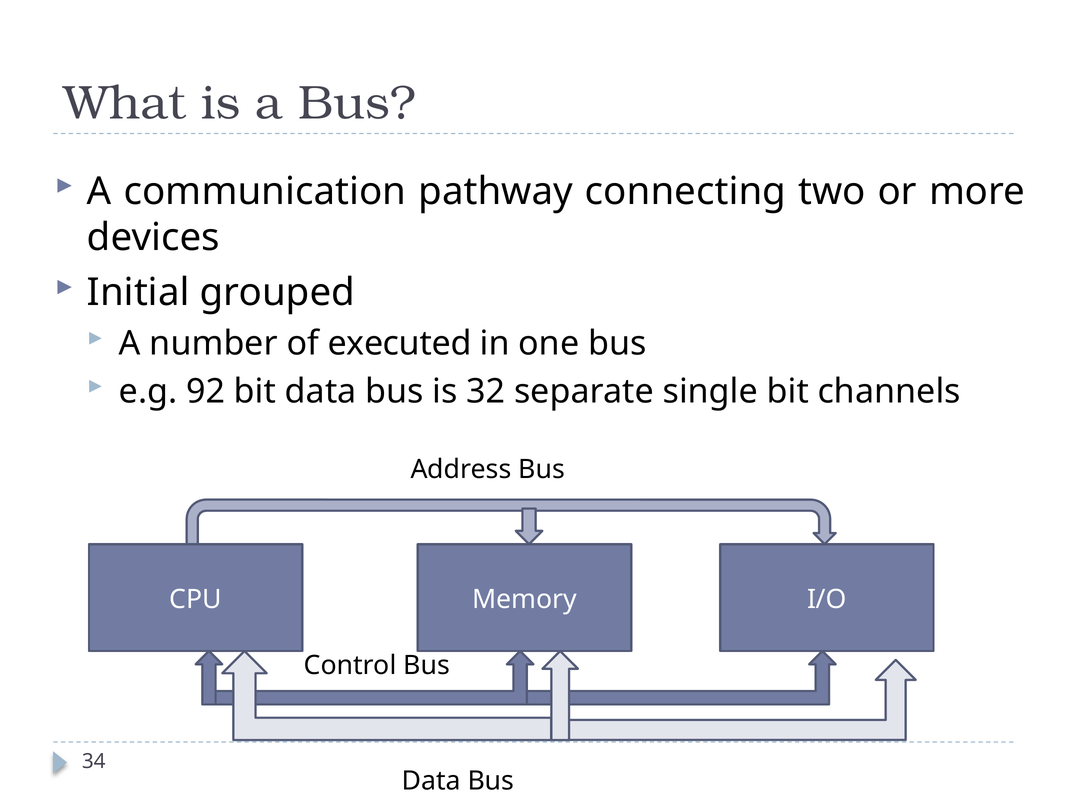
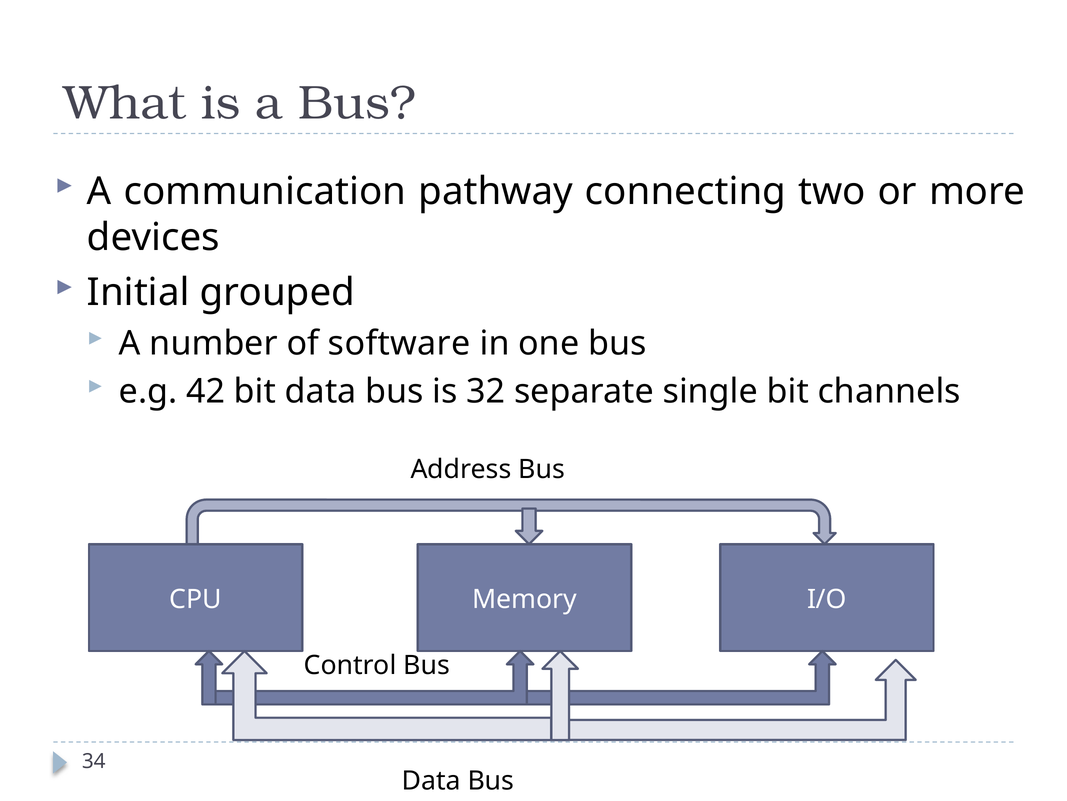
executed: executed -> software
92: 92 -> 42
